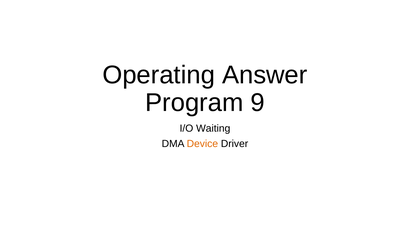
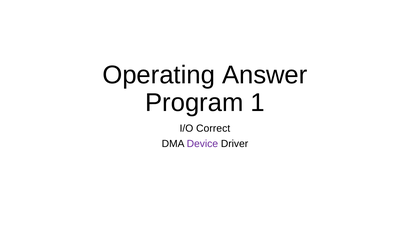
9: 9 -> 1
Waiting: Waiting -> Correct
Device colour: orange -> purple
